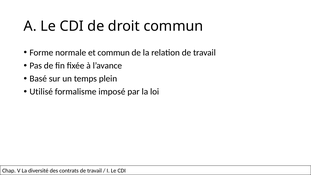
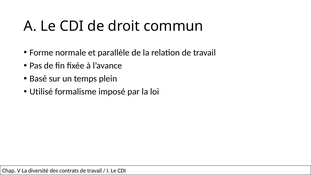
et commun: commun -> parallèle
